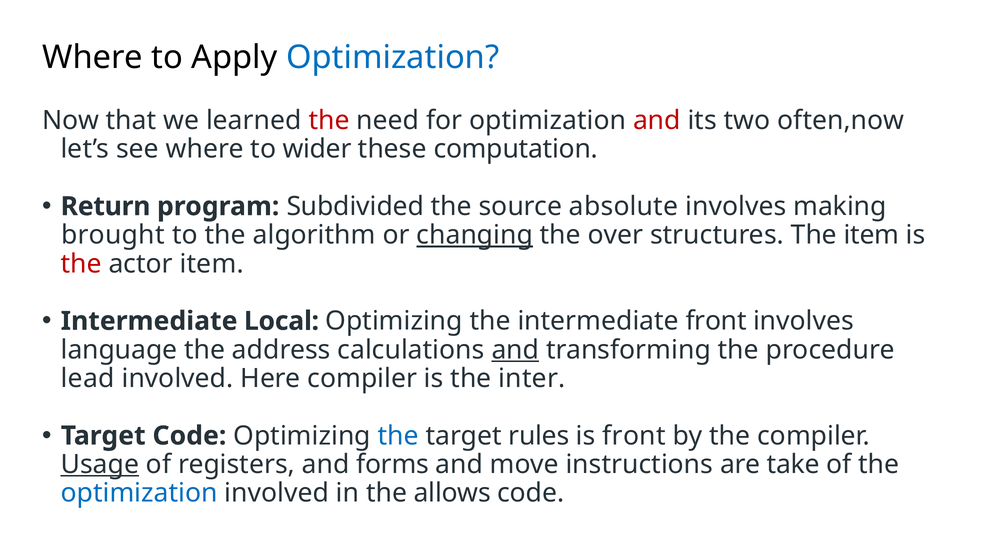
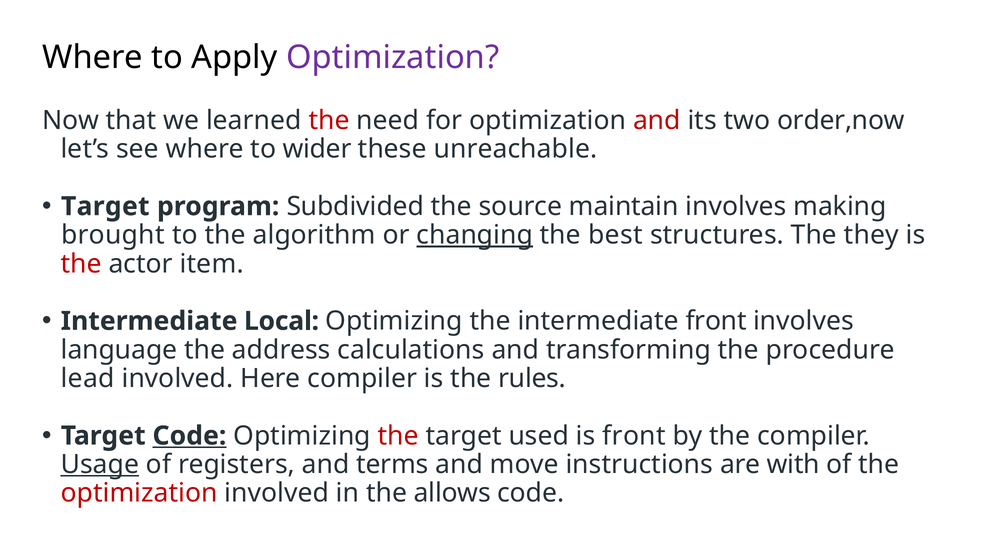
Optimization at (393, 57) colour: blue -> purple
often,now: often,now -> order,now
computation: computation -> unreachable
Return at (106, 206): Return -> Target
absolute: absolute -> maintain
over: over -> best
The item: item -> they
and at (515, 350) underline: present -> none
inter: inter -> rules
Code at (189, 436) underline: none -> present
the at (398, 436) colour: blue -> red
rules: rules -> used
forms: forms -> terms
take: take -> with
optimization at (139, 493) colour: blue -> red
